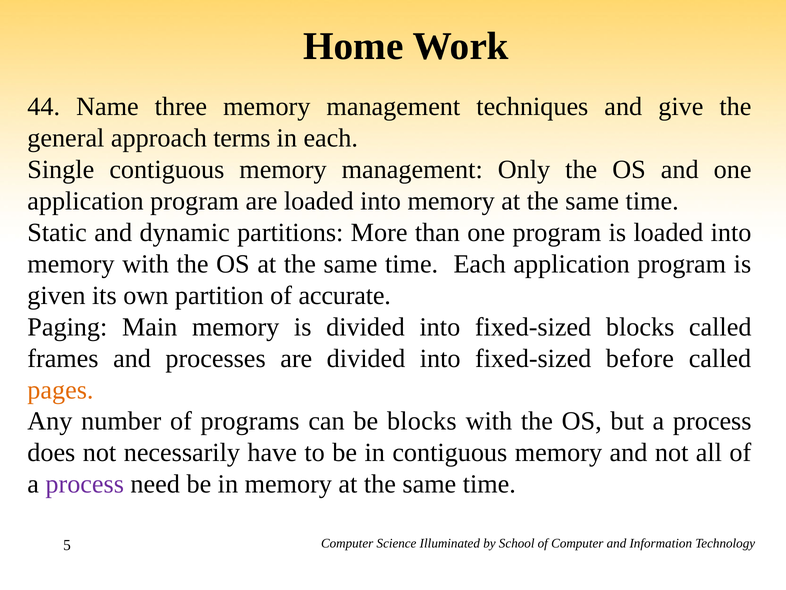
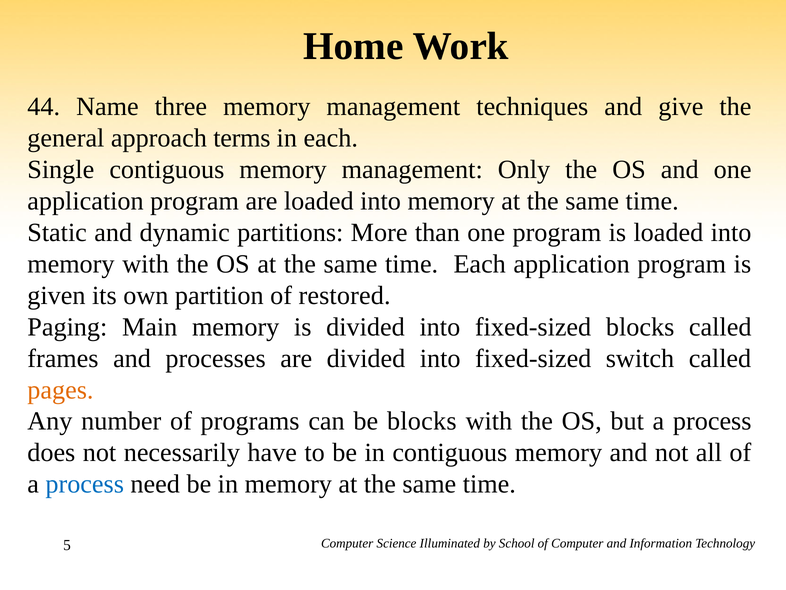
accurate: accurate -> restored
before: before -> switch
process at (85, 484) colour: purple -> blue
